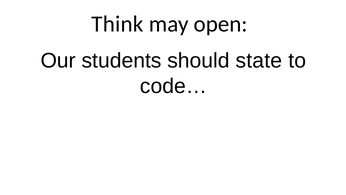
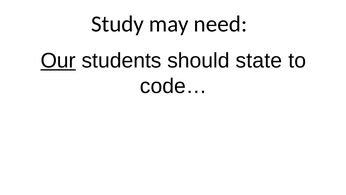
Think: Think -> Study
open: open -> need
Our underline: none -> present
